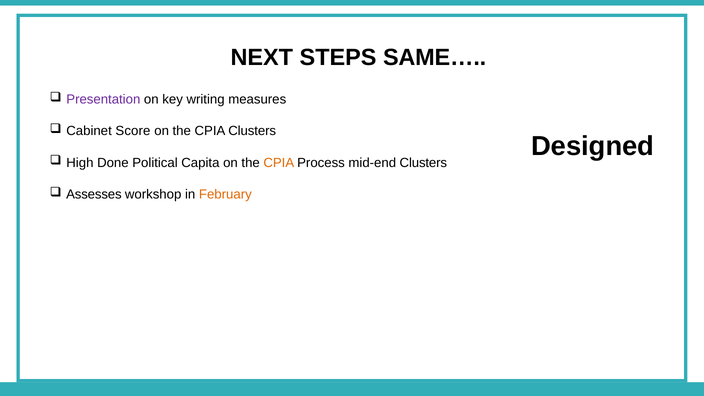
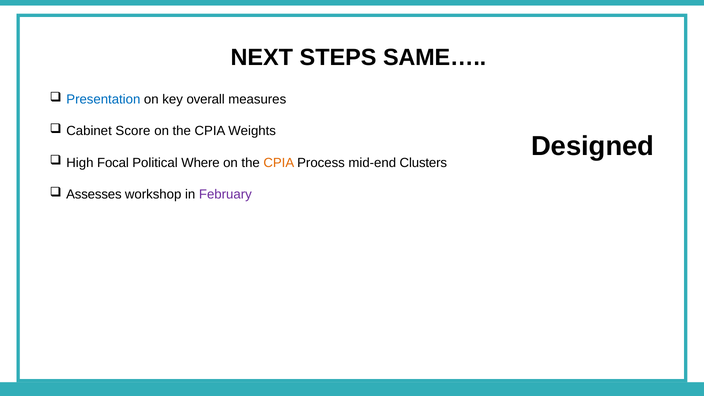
Presentation colour: purple -> blue
writing: writing -> overall
CPIA Clusters: Clusters -> Weights
Done: Done -> Focal
Capita: Capita -> Where
February colour: orange -> purple
